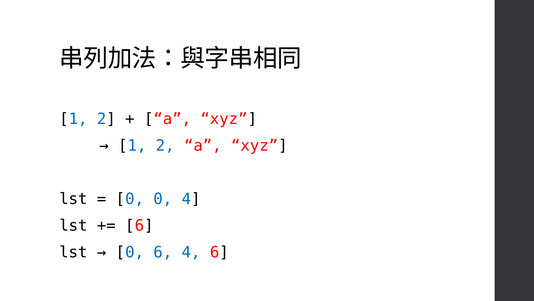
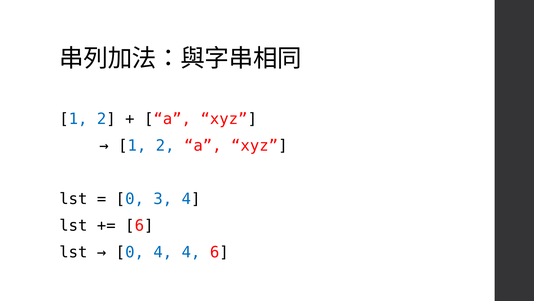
0 0: 0 -> 3
0 6: 6 -> 4
